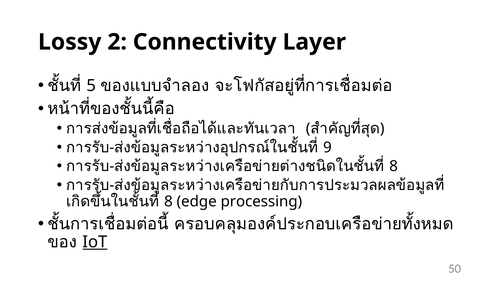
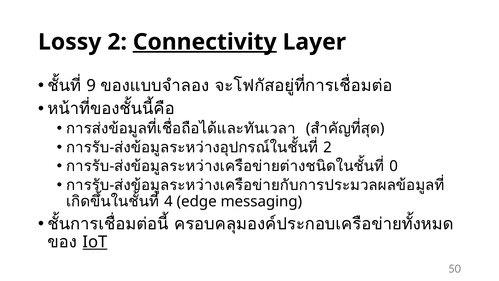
Connectivity underline: none -> present
5: 5 -> 9
9 at (327, 147): 9 -> 2
8 at (394, 166): 8 -> 0
8 at (168, 201): 8 -> 4
processing: processing -> messaging
